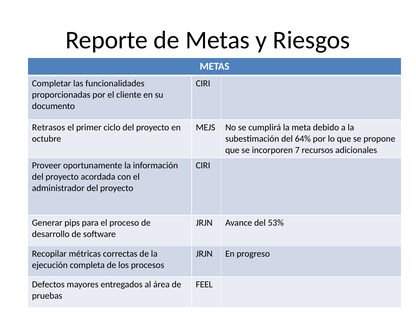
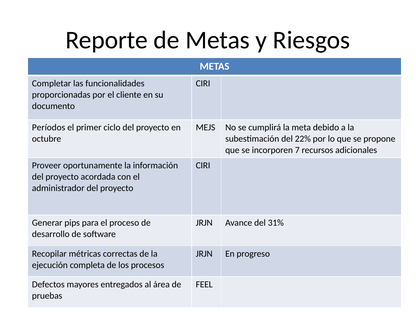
Retrasos: Retrasos -> Períodos
64%: 64% -> 22%
53%: 53% -> 31%
